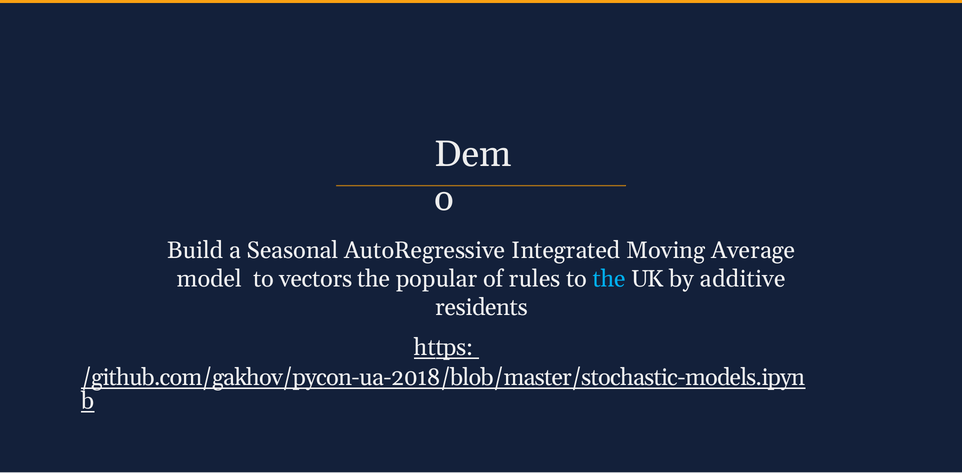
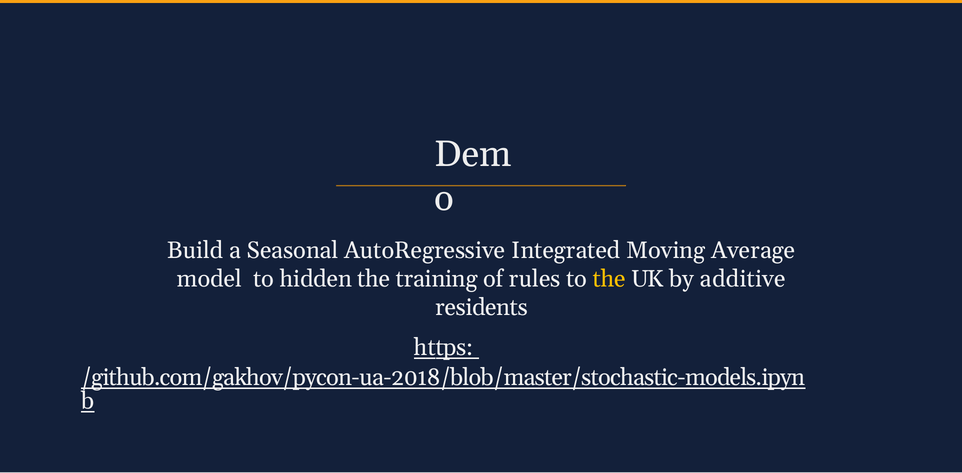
vectors: vectors -> hidden
popular: popular -> training
the at (609, 279) colour: light blue -> yellow
